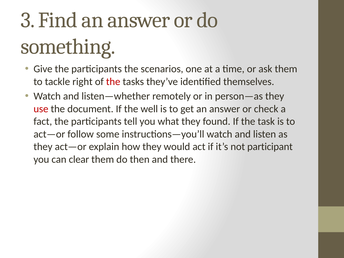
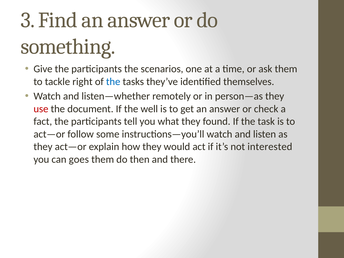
the at (113, 82) colour: red -> blue
participant: participant -> interested
clear: clear -> goes
